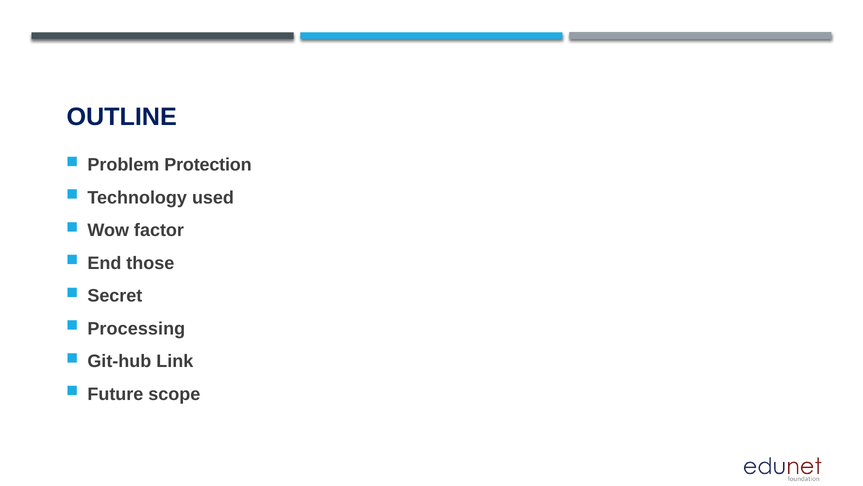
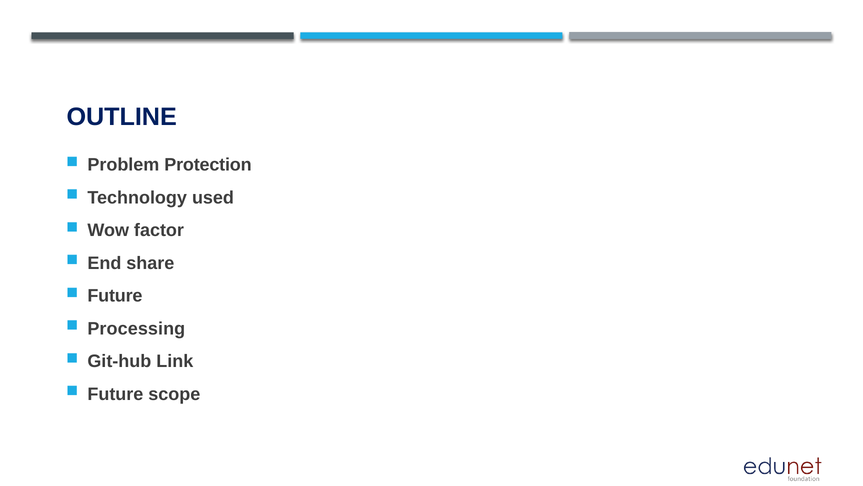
those: those -> share
Secret at (115, 296): Secret -> Future
